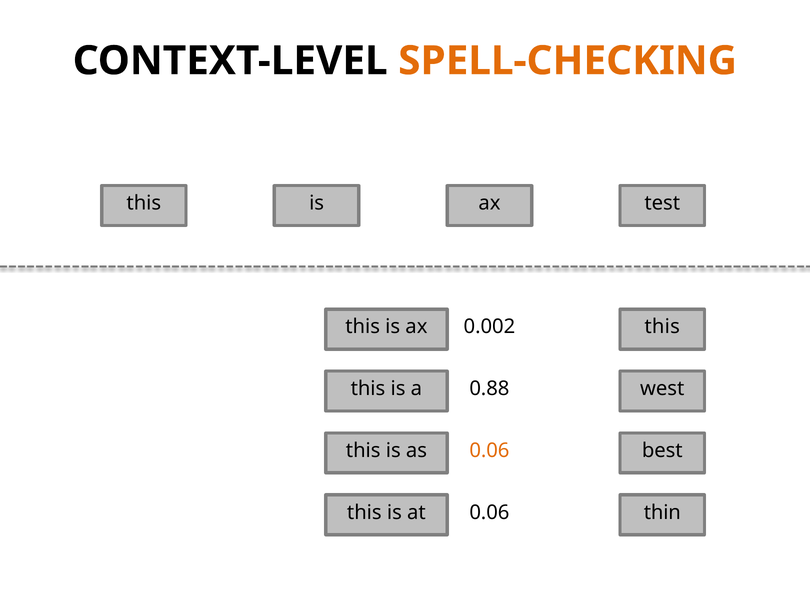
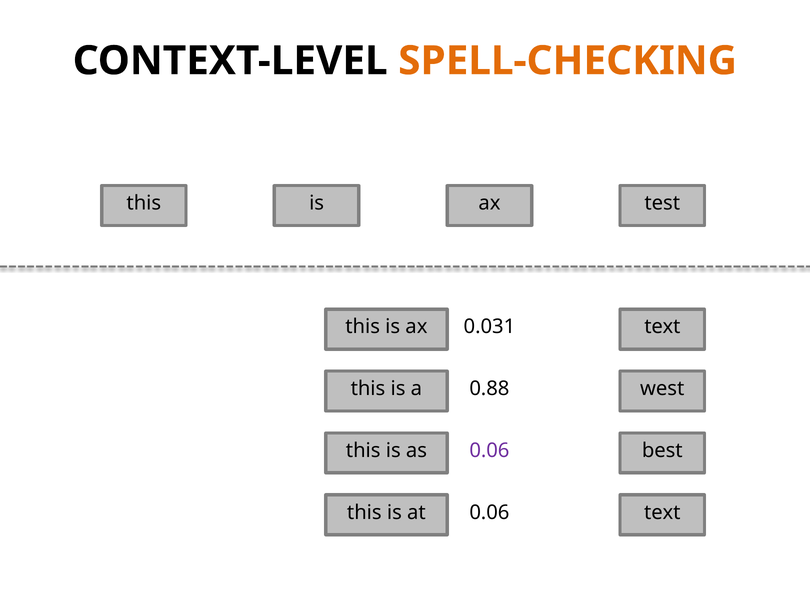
0.002: 0.002 -> 0.031
this at (662, 327): this -> text
0.06 at (489, 451) colour: orange -> purple
thin at (662, 513): thin -> text
